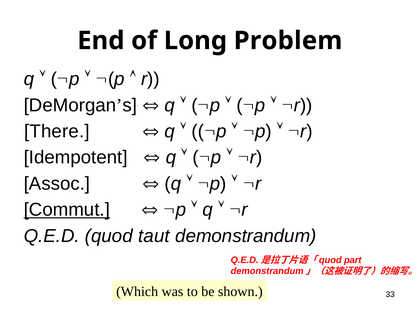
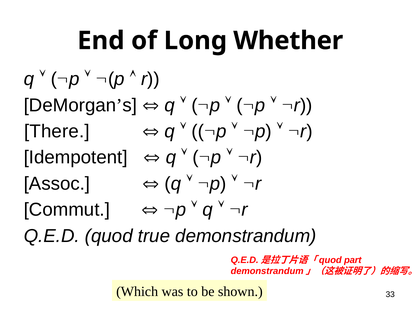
Problem: Problem -> Whether
Commut underline: present -> none
taut: taut -> true
